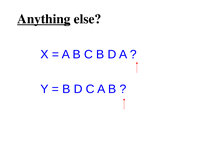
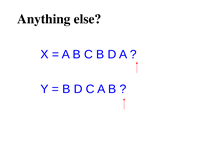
Anything underline: present -> none
